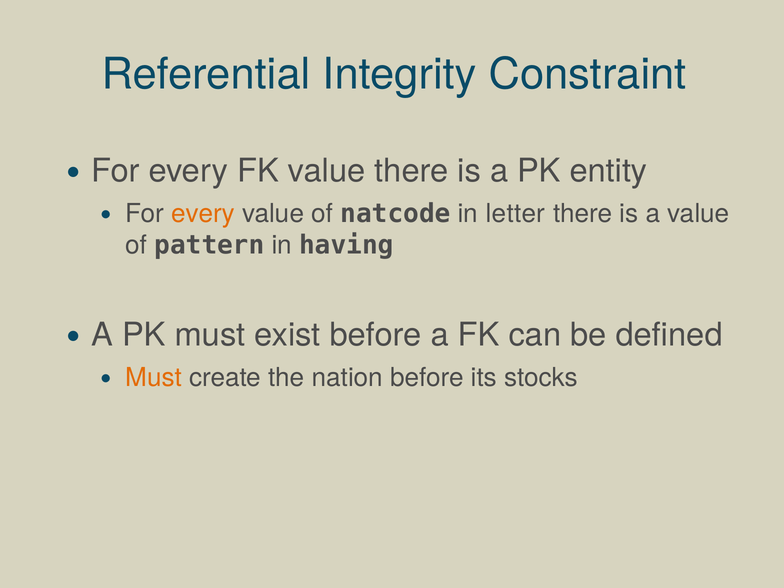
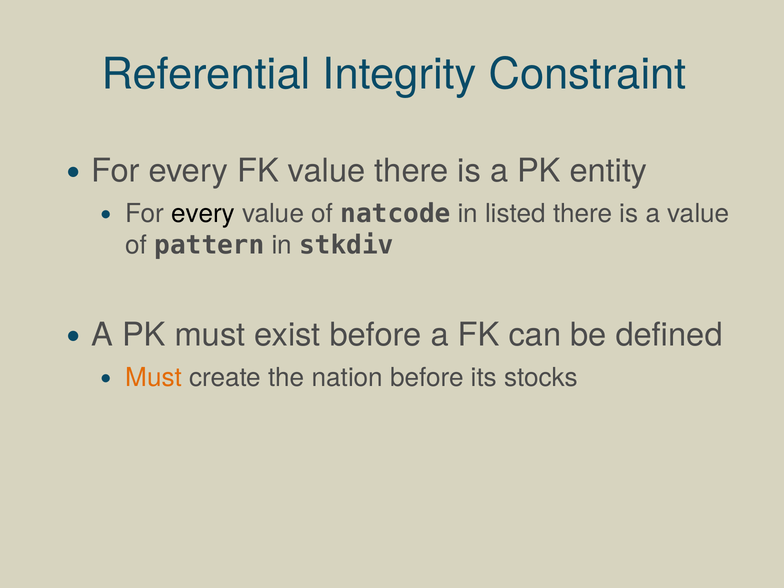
every at (203, 214) colour: orange -> black
letter: letter -> listed
having: having -> stkdiv
